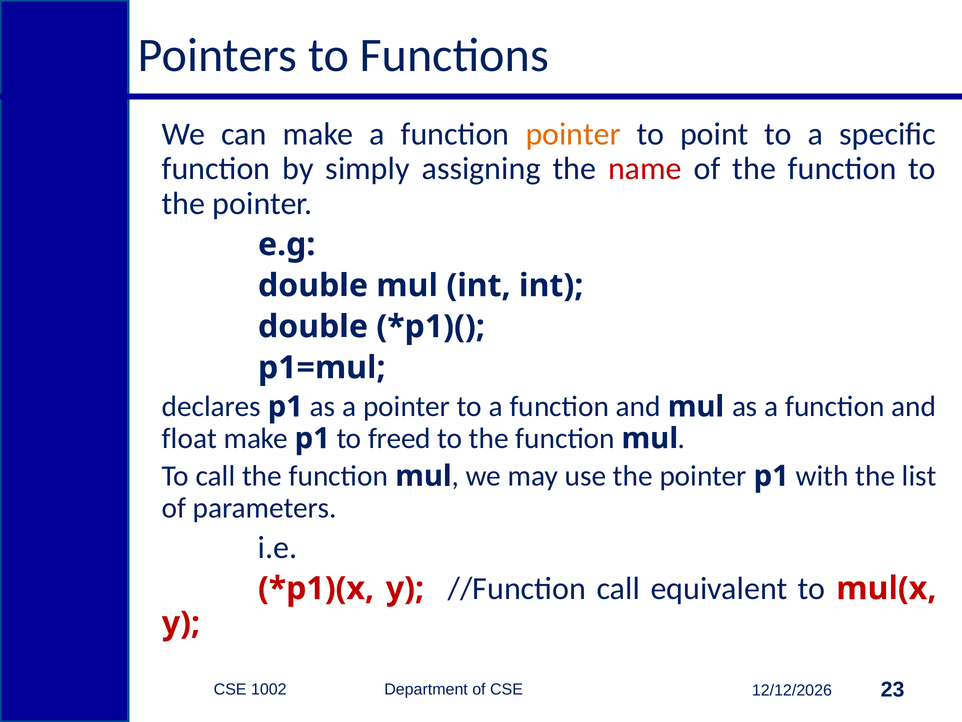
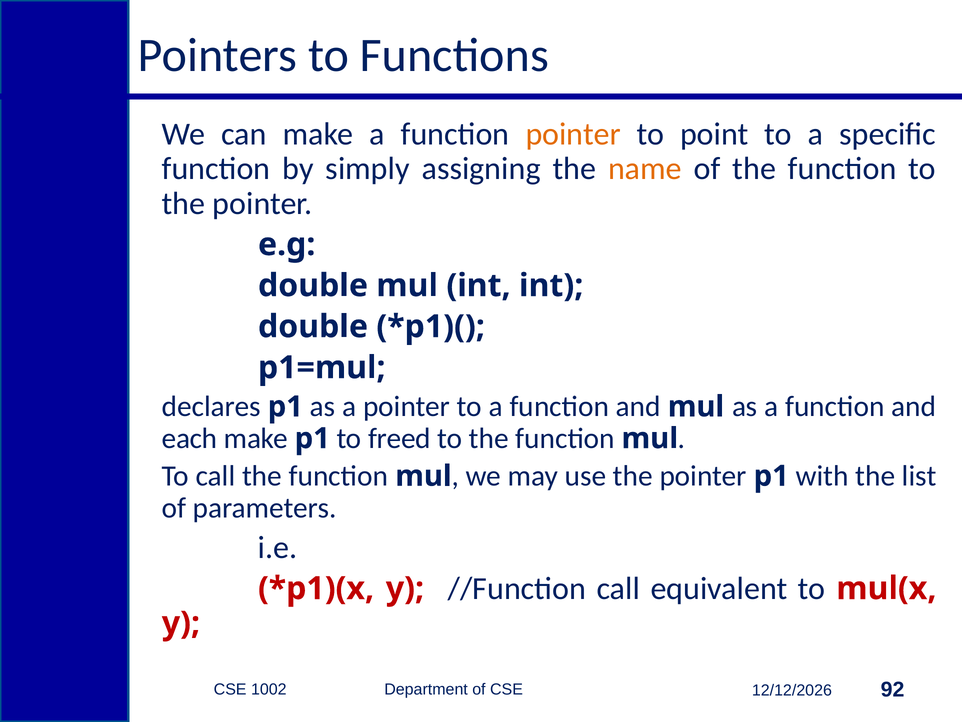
name colour: red -> orange
float: float -> each
23: 23 -> 92
